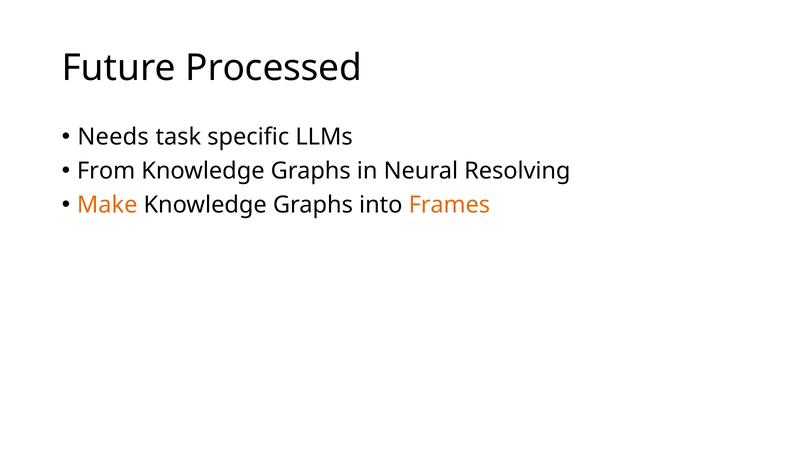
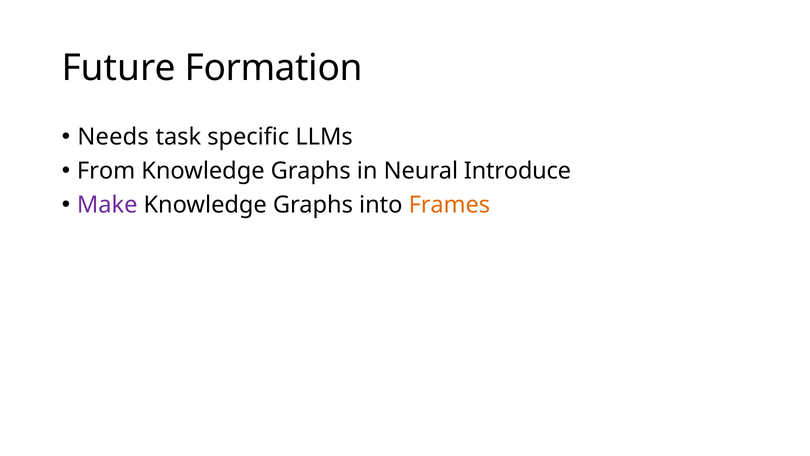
Processed: Processed -> Formation
Resolving: Resolving -> Introduce
Make colour: orange -> purple
